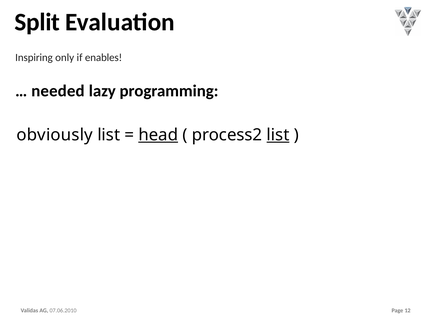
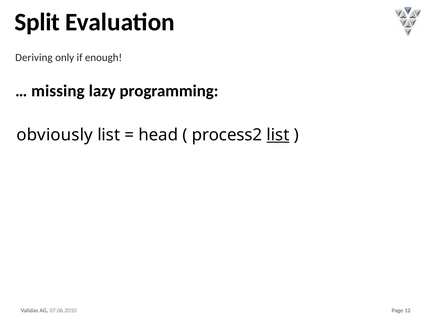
Inspiring: Inspiring -> Deriving
enables: enables -> enough
needed: needed -> missing
head underline: present -> none
